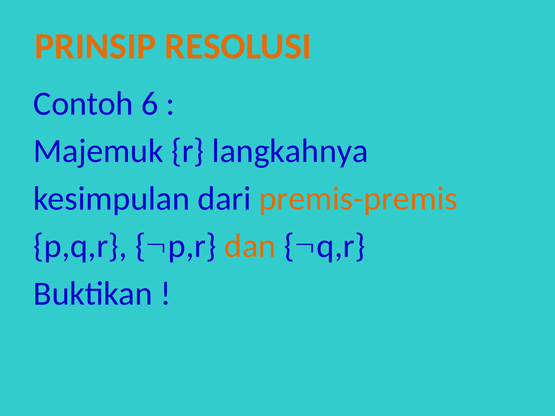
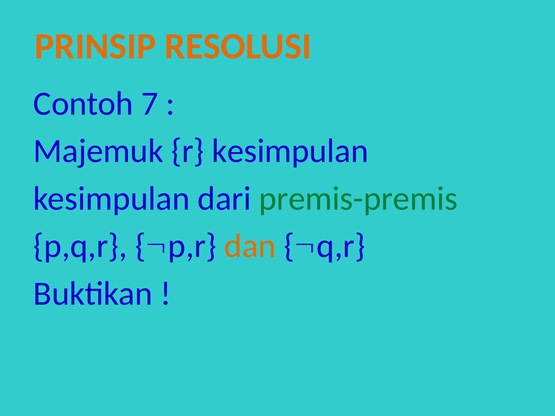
6: 6 -> 7
r langkahnya: langkahnya -> kesimpulan
premis-premis colour: orange -> green
